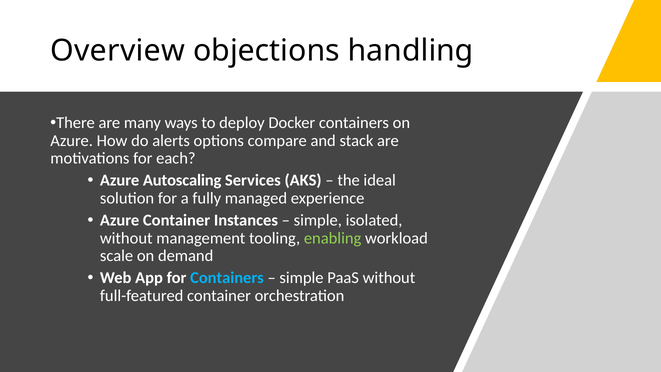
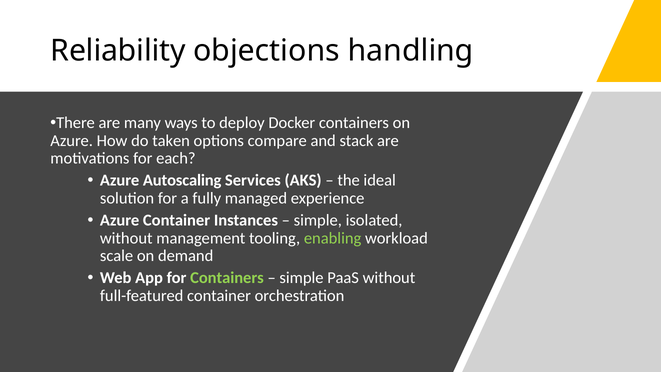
Overview: Overview -> Reliability
alerts: alerts -> taken
Containers at (227, 278) colour: light blue -> light green
